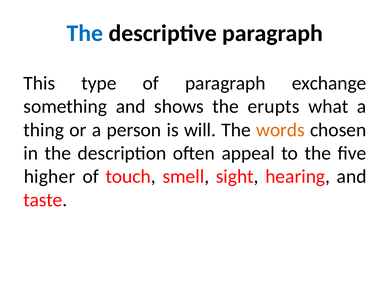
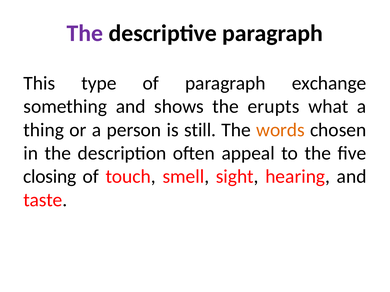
The at (85, 33) colour: blue -> purple
will: will -> still
higher: higher -> closing
